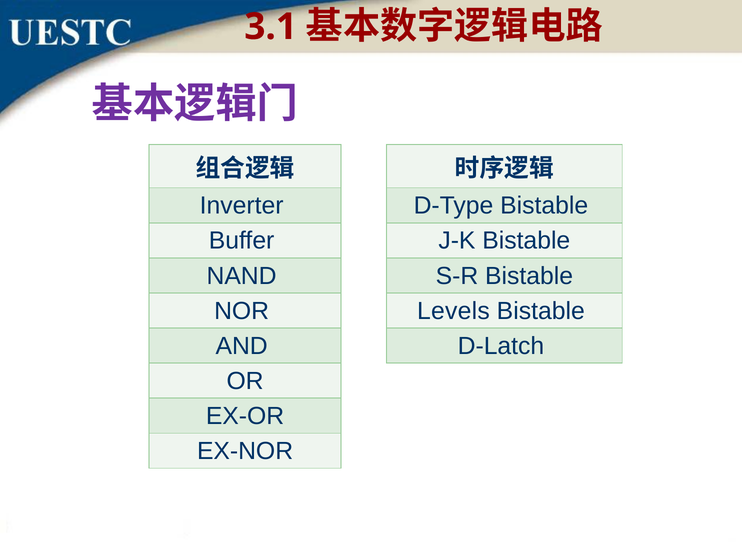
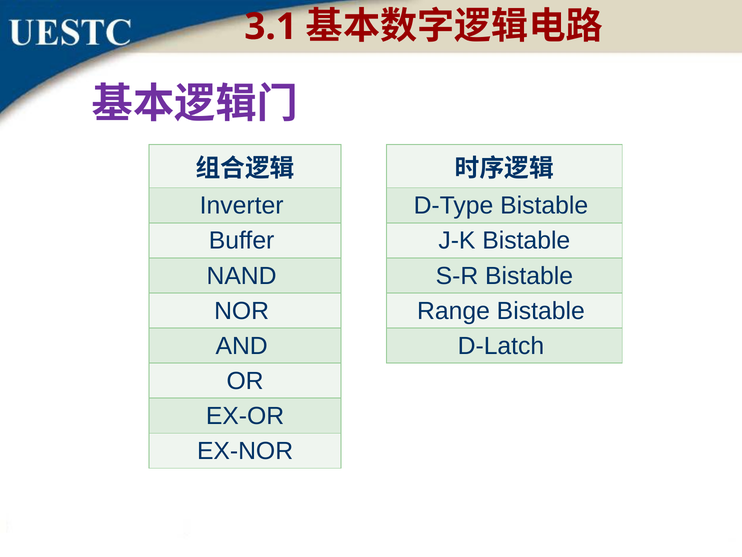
Levels: Levels -> Range
